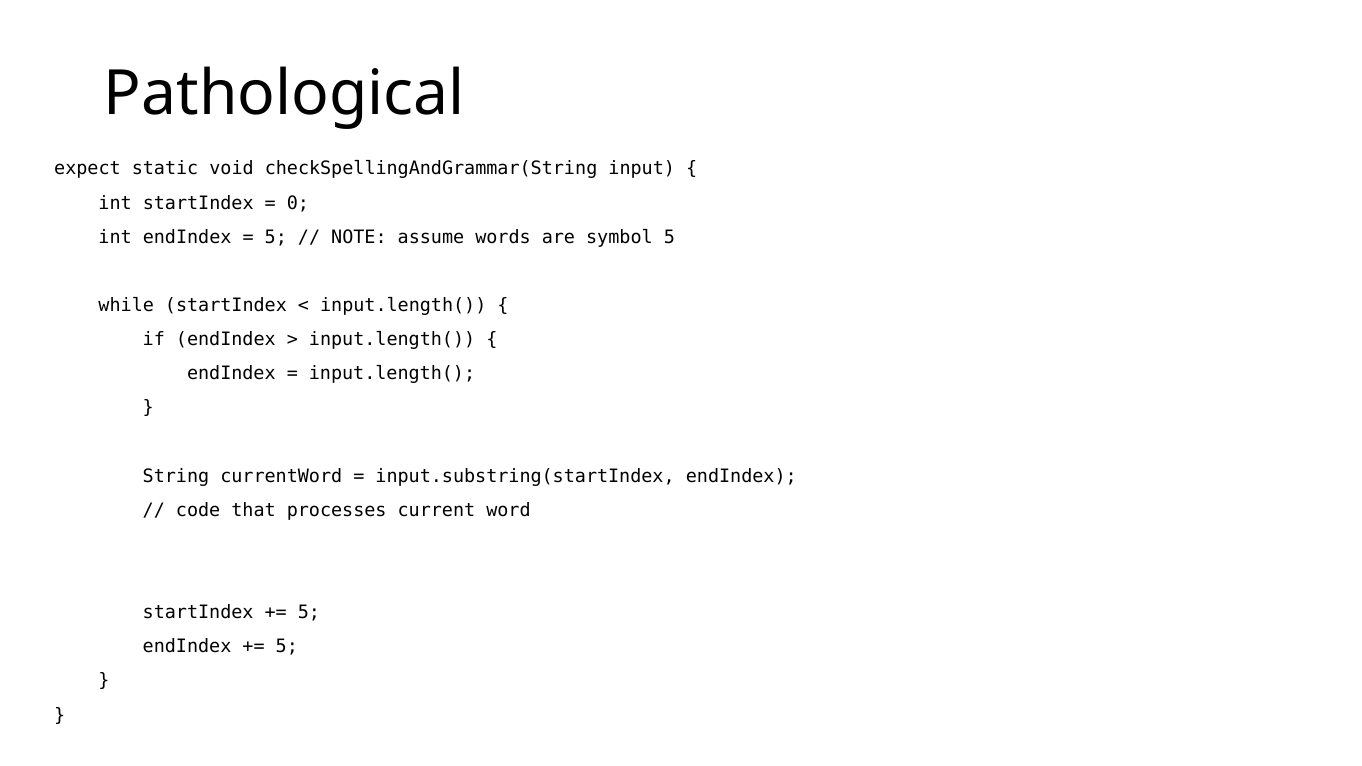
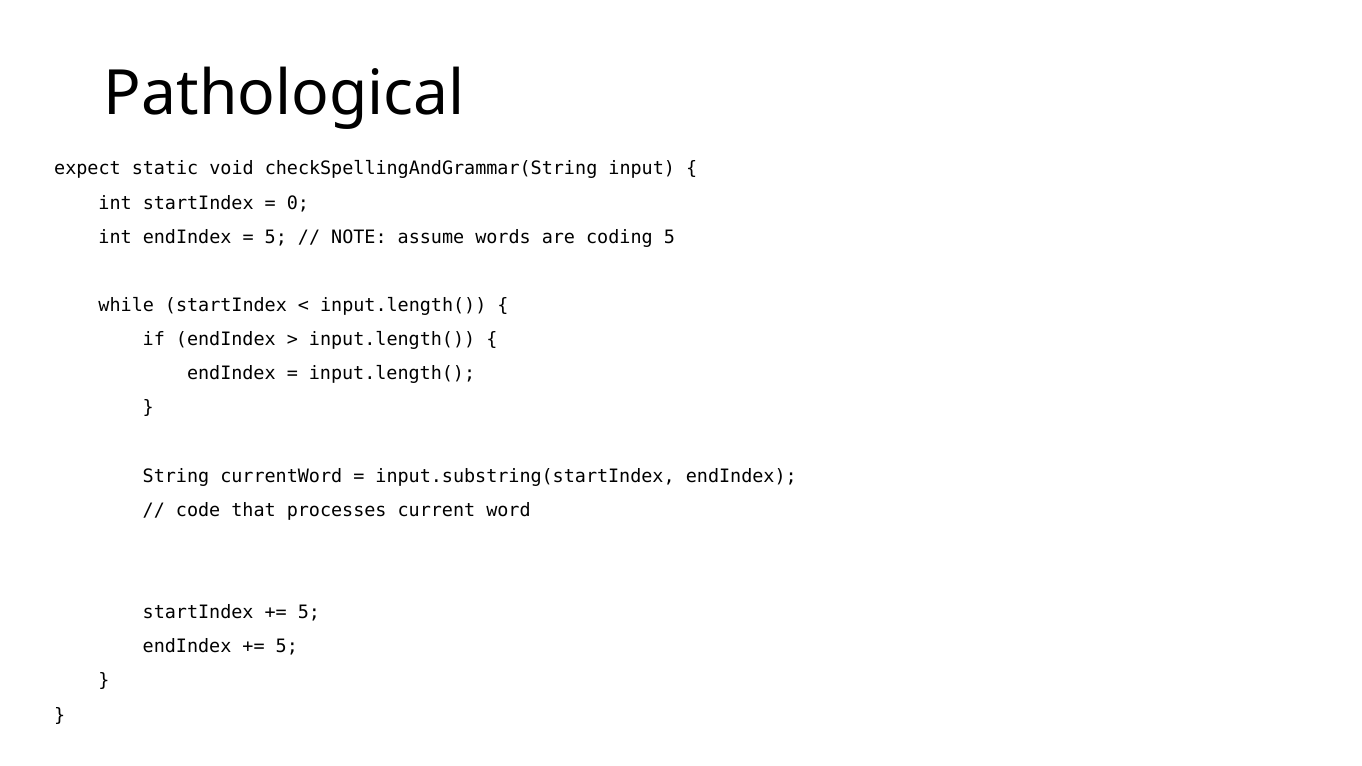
symbol: symbol -> coding
